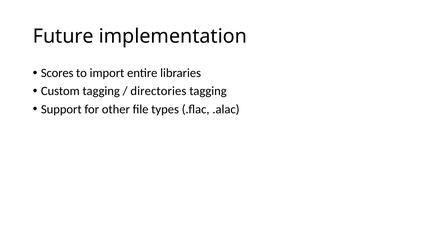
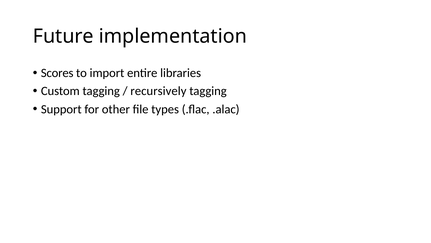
directories: directories -> recursively
